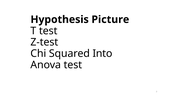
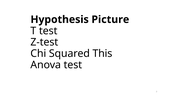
Into: Into -> This
